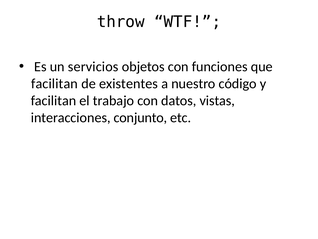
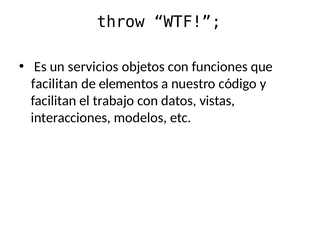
existentes: existentes -> elementos
conjunto: conjunto -> modelos
